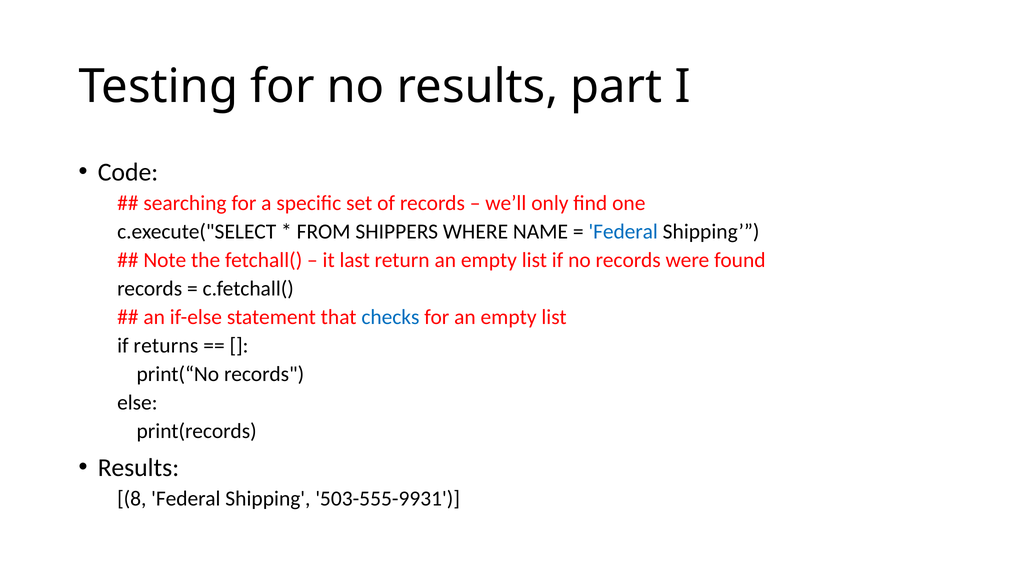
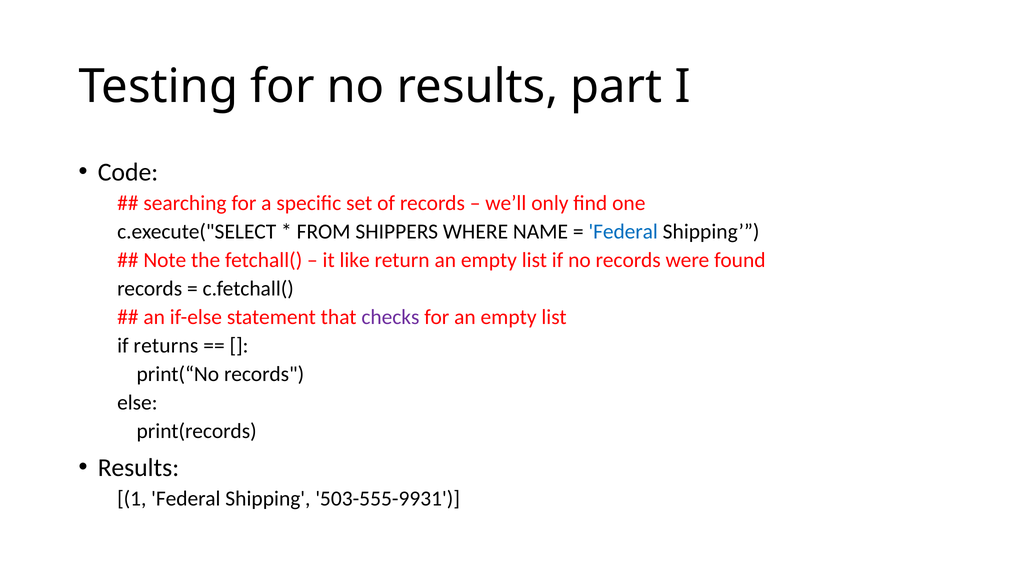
last: last -> like
checks colour: blue -> purple
8: 8 -> 1
